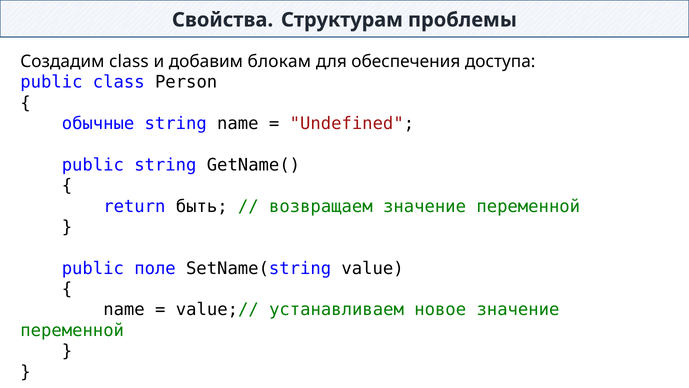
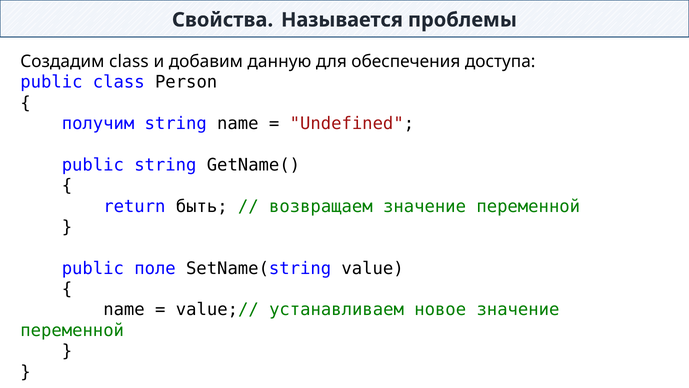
Структурам: Структурам -> Называется
блокам: блокам -> данную
обычные: обычные -> получим
